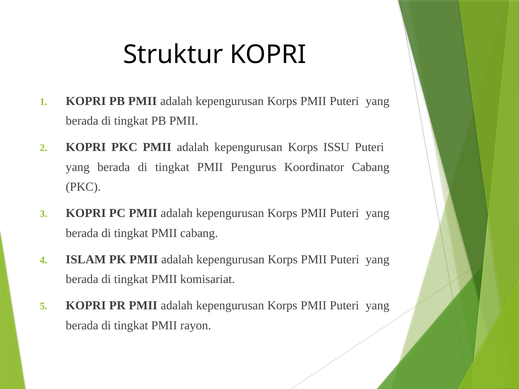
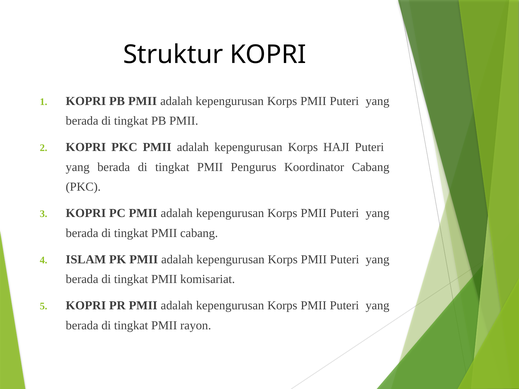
ISSU: ISSU -> HAJI
